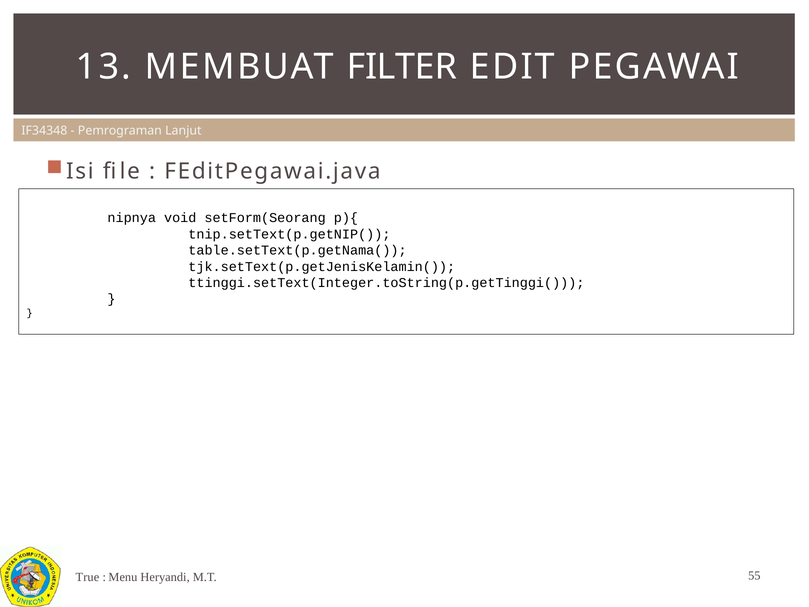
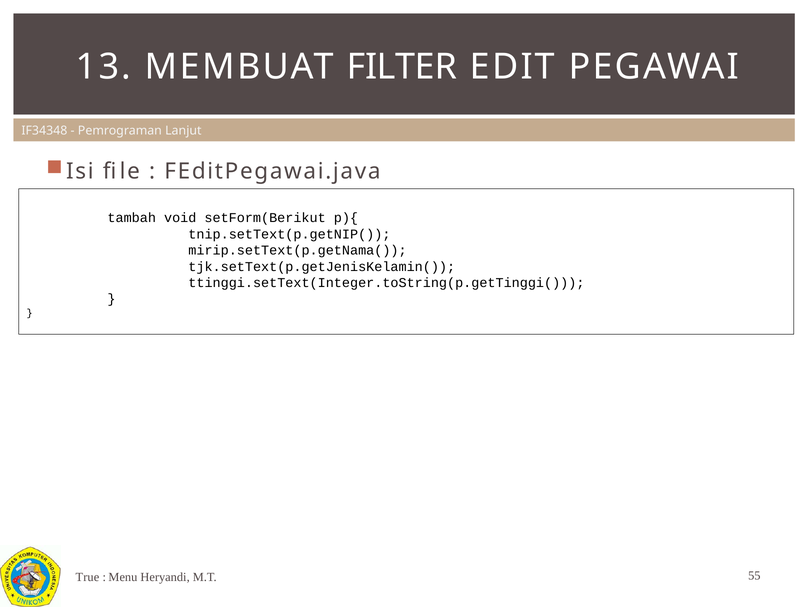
nipnya: nipnya -> tambah
setForm(Seorang: setForm(Seorang -> setForm(Berikut
table.setText(p.getNama(: table.setText(p.getNama( -> mirip.setText(p.getNama(
